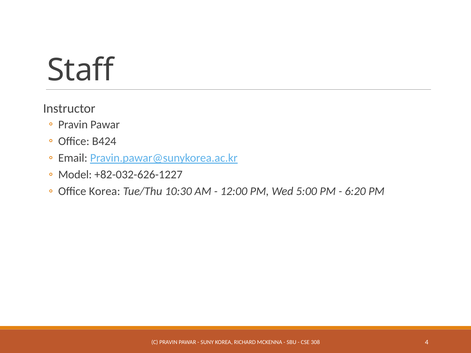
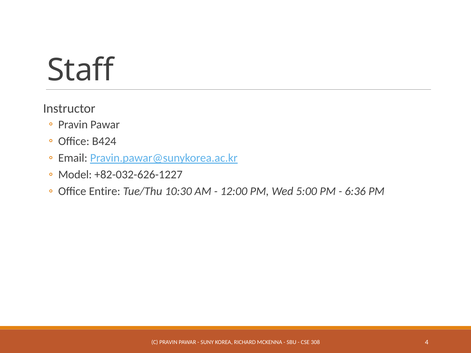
Office Korea: Korea -> Entire
6:20: 6:20 -> 6:36
